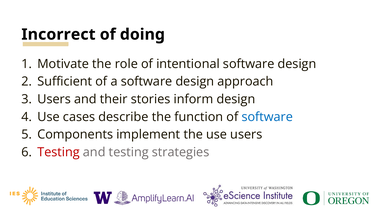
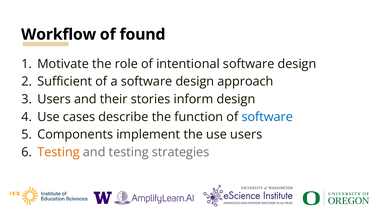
Incorrect: Incorrect -> Workflow
doing: doing -> found
Testing at (59, 152) colour: red -> orange
